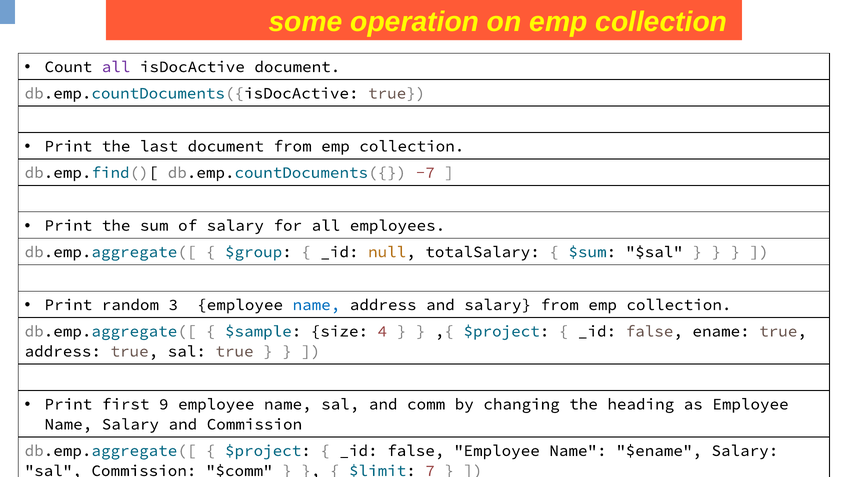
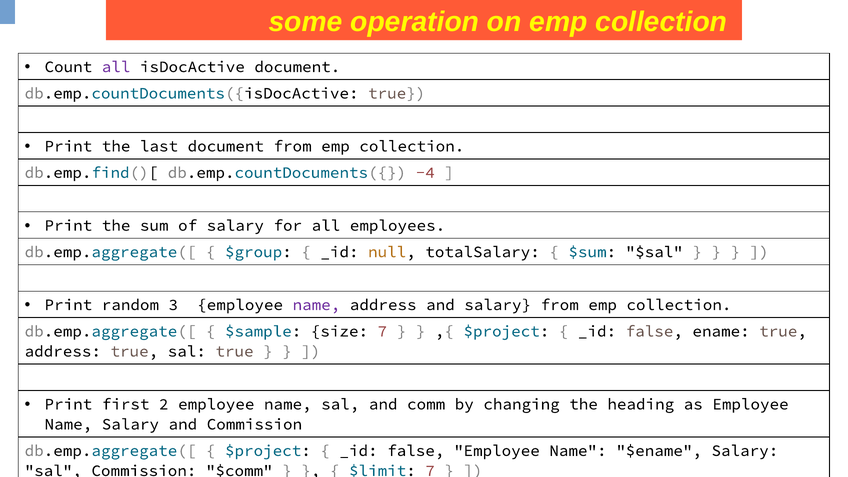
-7: -7 -> -4
name at (316, 305) colour: blue -> purple
size 4: 4 -> 7
9: 9 -> 2
